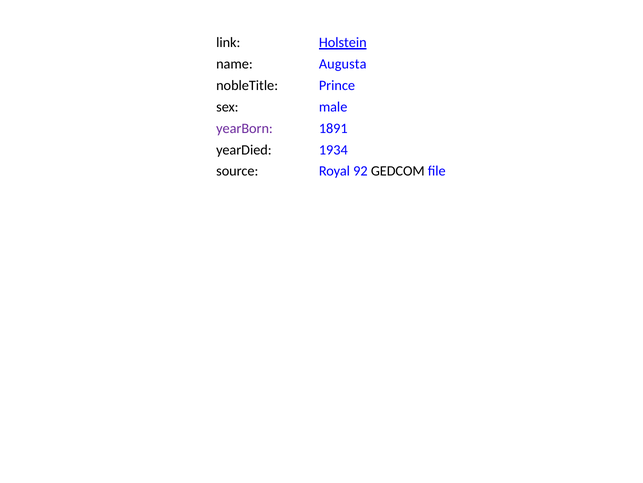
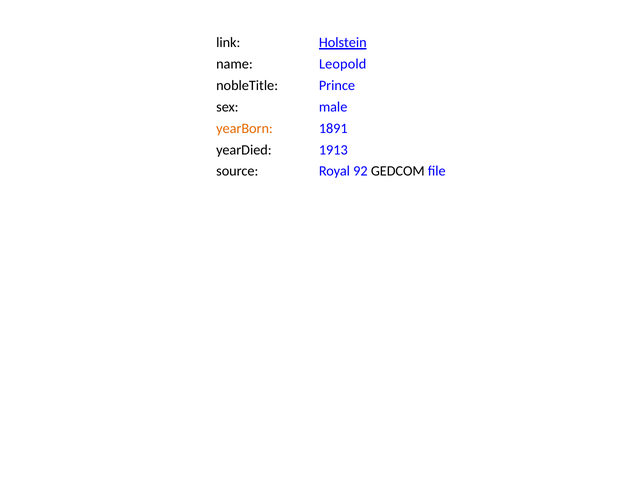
Augusta: Augusta -> Leopold
yearBorn colour: purple -> orange
1934: 1934 -> 1913
